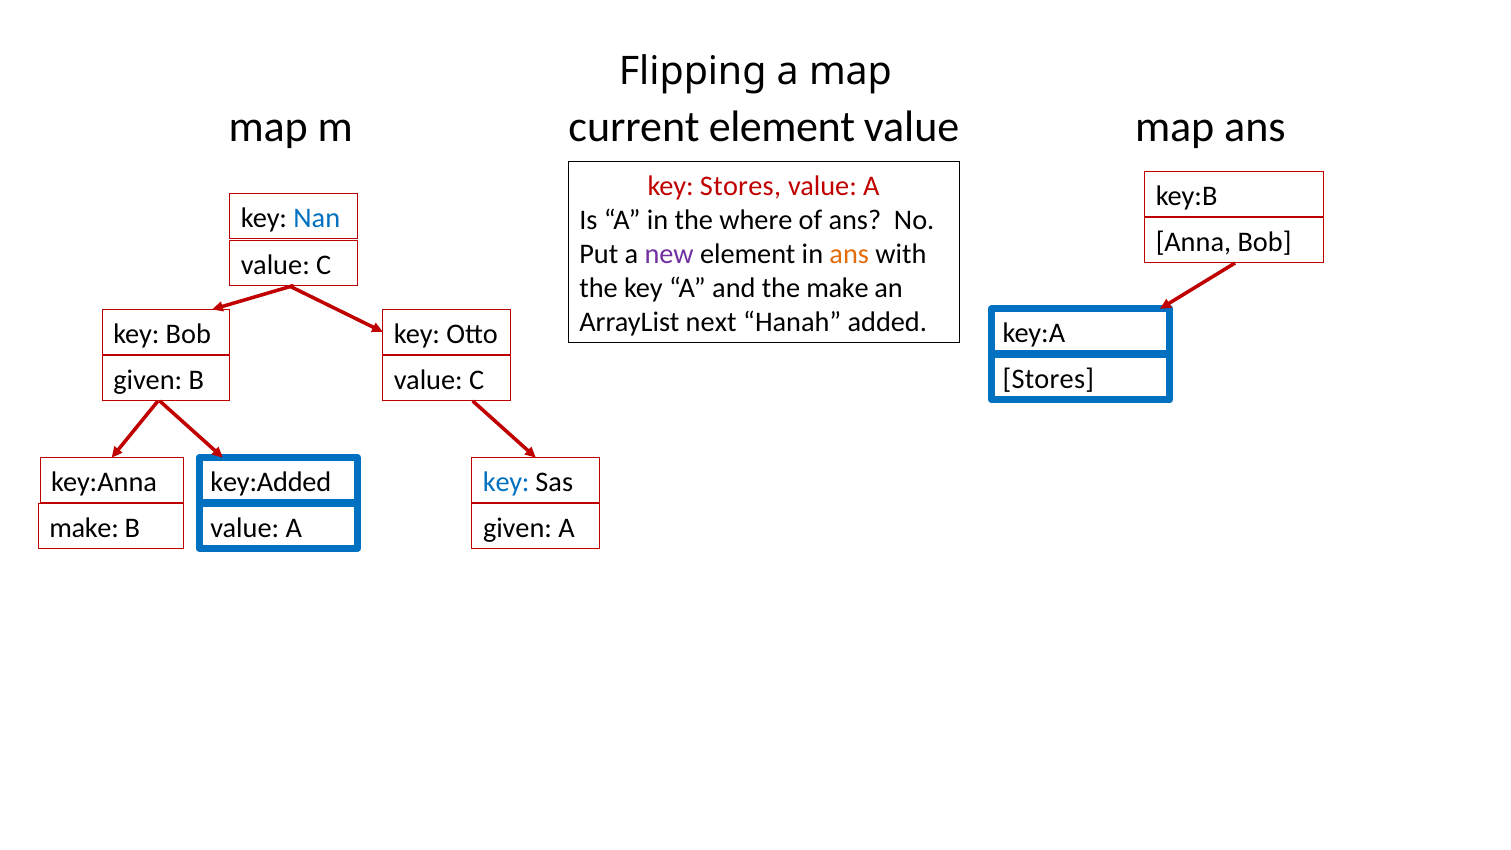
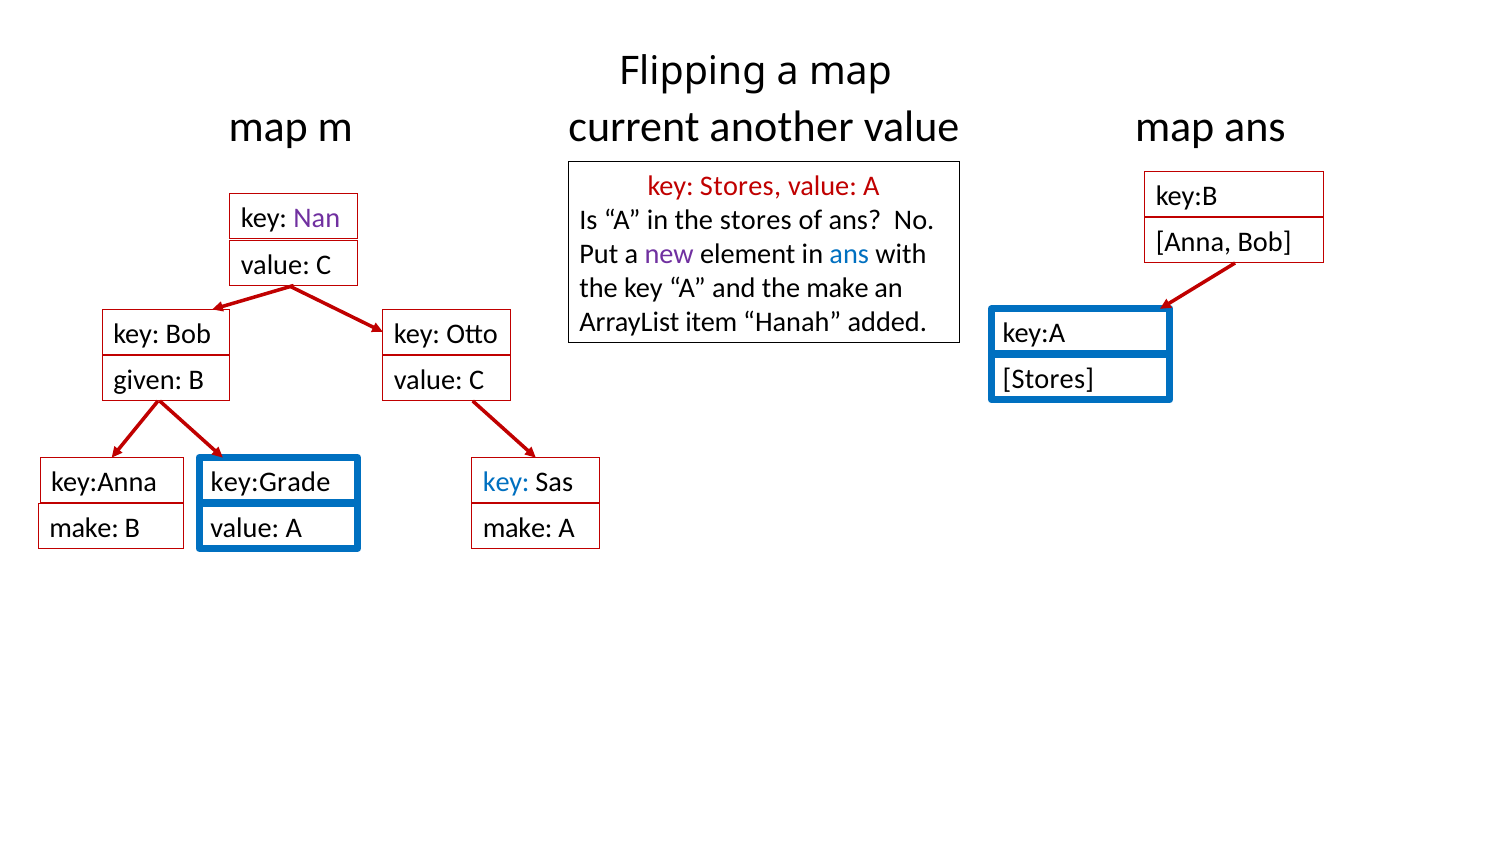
current element: element -> another
Nan colour: blue -> purple
the where: where -> stores
ans at (849, 254) colour: orange -> blue
next: next -> item
key:Added: key:Added -> key:Grade
given at (517, 528): given -> make
